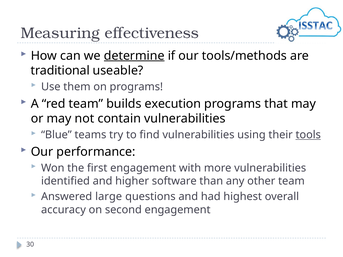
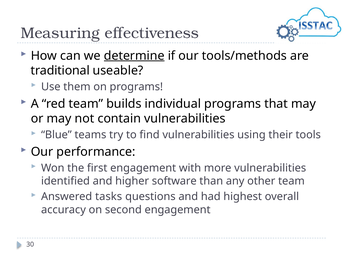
execution: execution -> individual
tools underline: present -> none
large: large -> tasks
